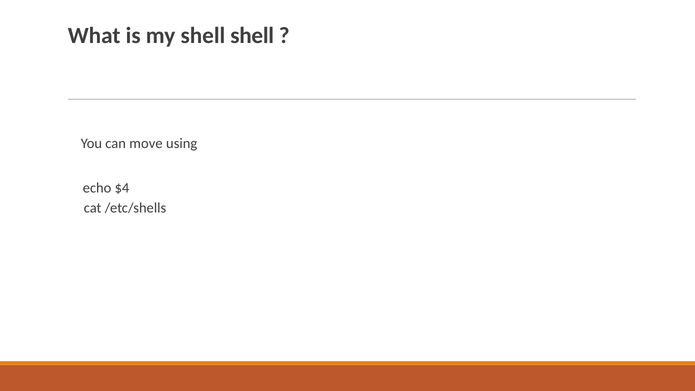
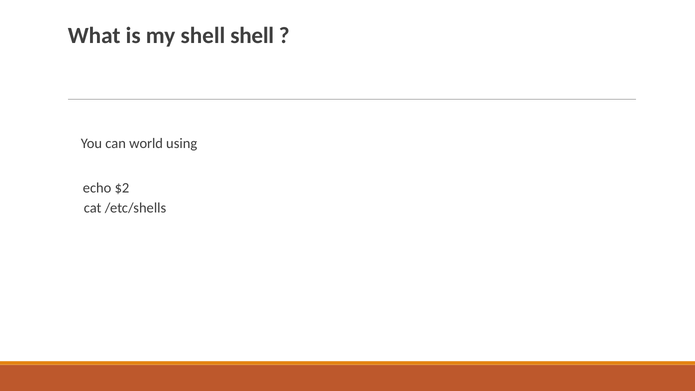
move: move -> world
$4: $4 -> $2
